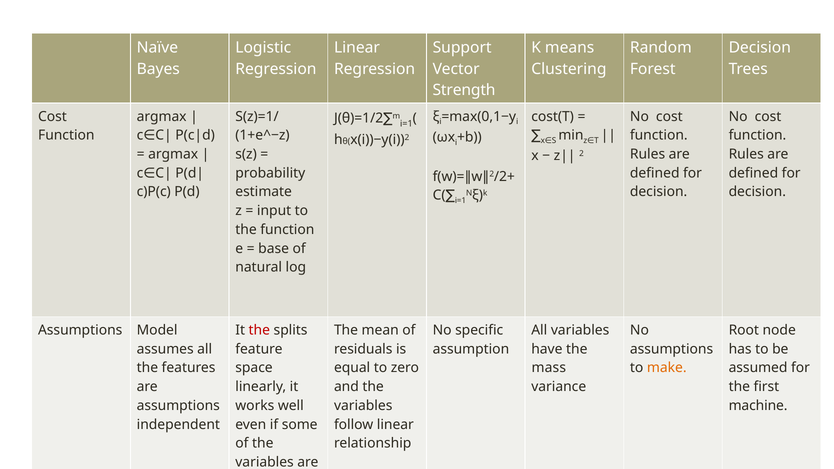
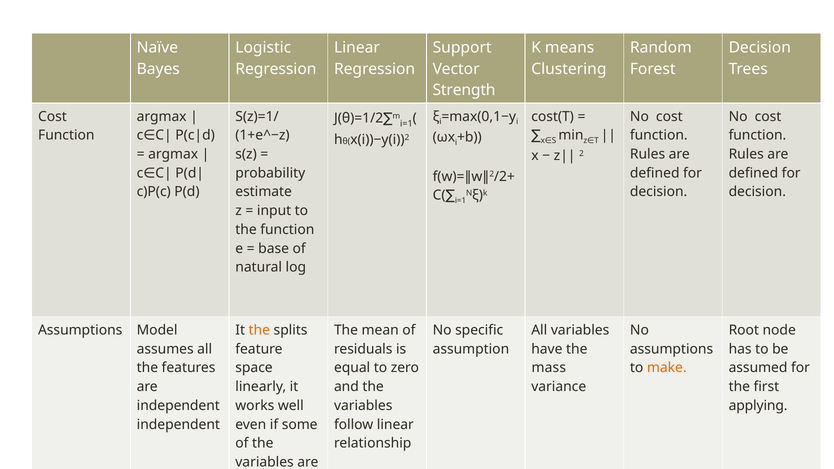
the at (259, 330) colour: red -> orange
assumptions at (178, 406): assumptions -> independent
machine: machine -> applying
